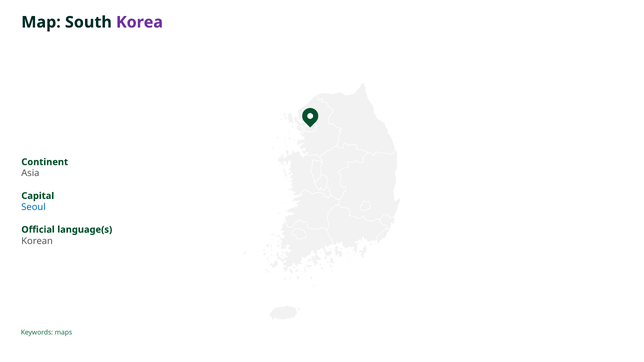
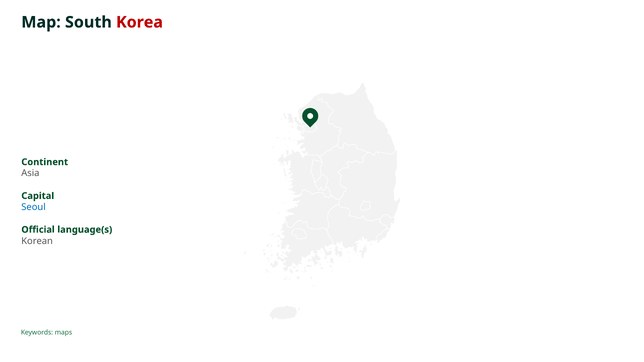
Korea colour: purple -> red
